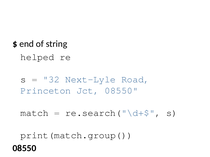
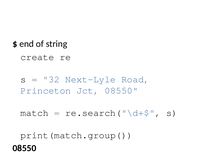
helped: helped -> create
